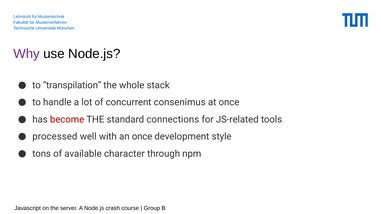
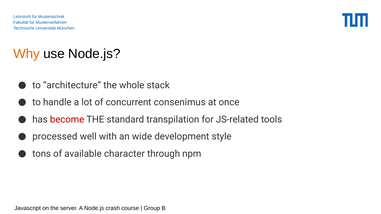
Why colour: purple -> orange
transpilation: transpilation -> architecture
connections: connections -> transpilation
an once: once -> wide
